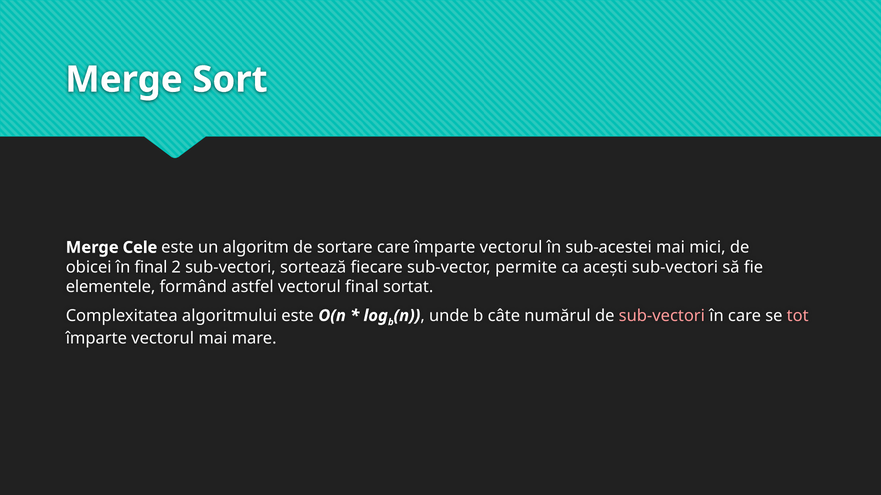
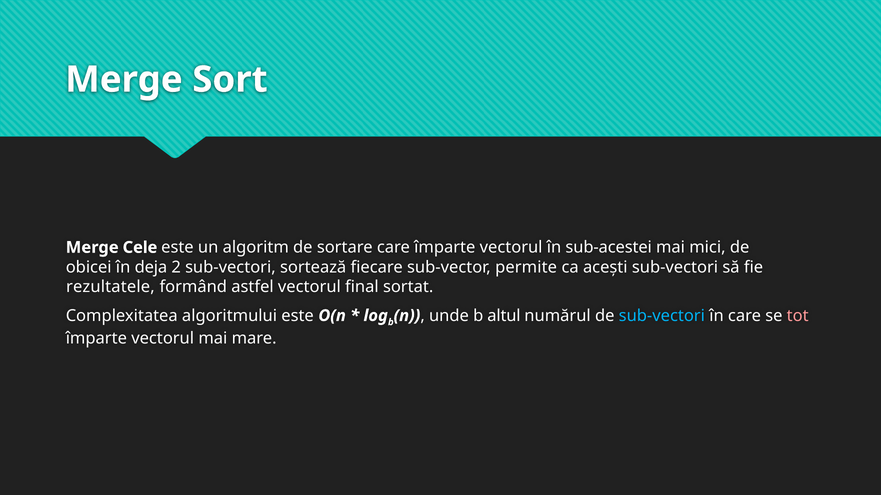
în final: final -> deja
elementele: elementele -> rezultatele
câte: câte -> altul
sub-vectori at (662, 316) colour: pink -> light blue
